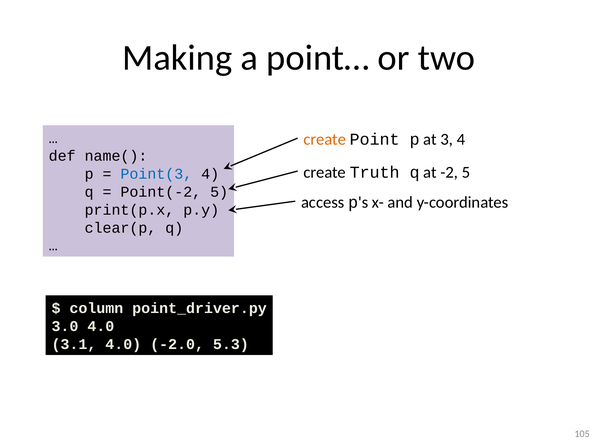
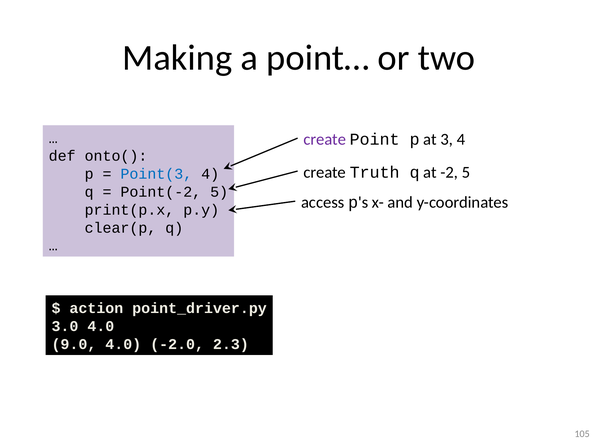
create at (325, 139) colour: orange -> purple
name(: name( -> onto(
column: column -> action
3.1: 3.1 -> 9.0
5.3: 5.3 -> 2.3
